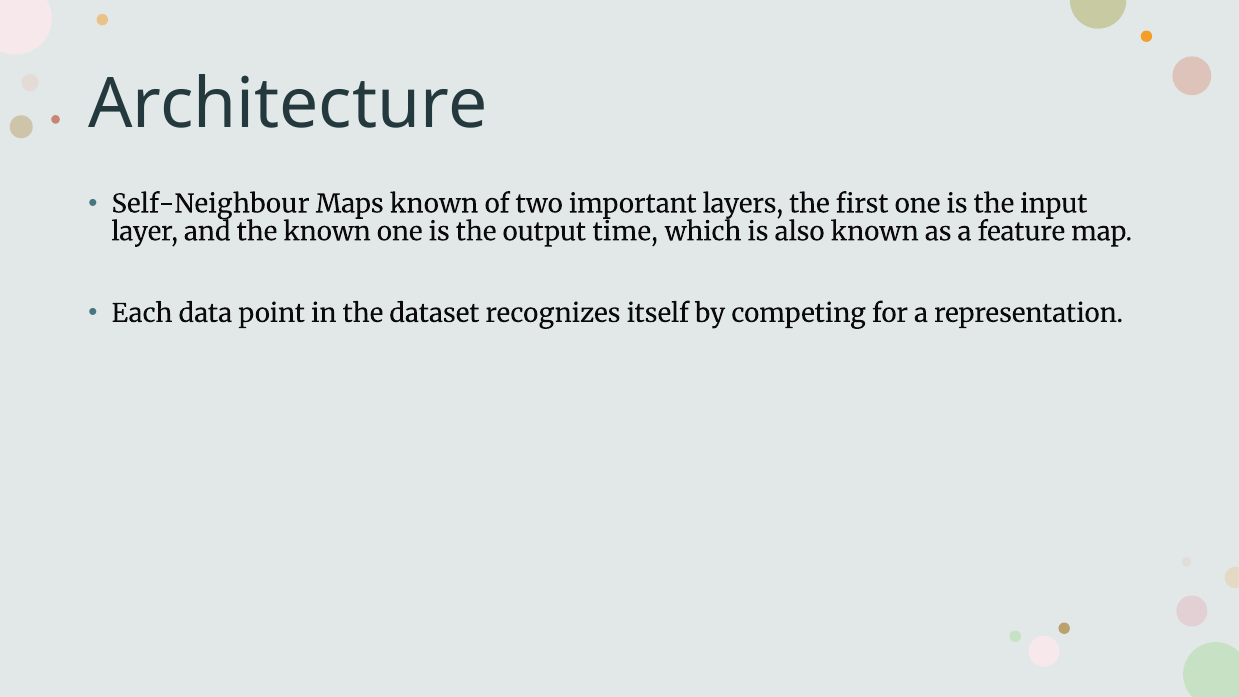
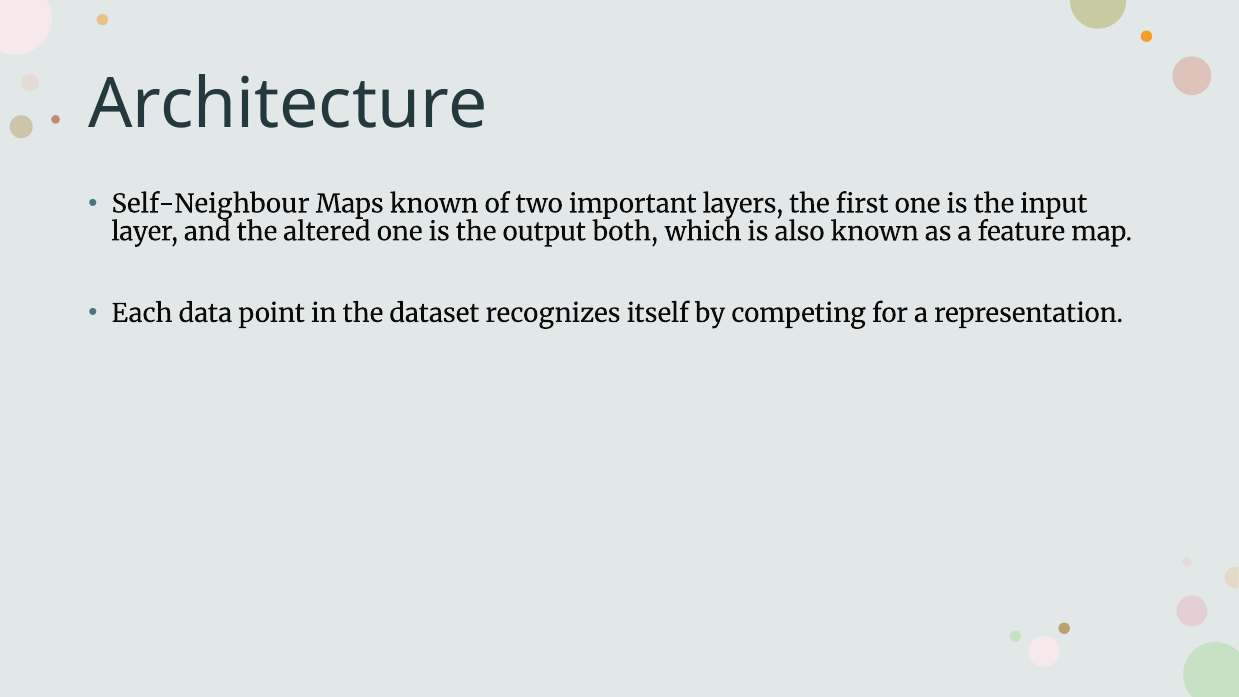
the known: known -> altered
time: time -> both
